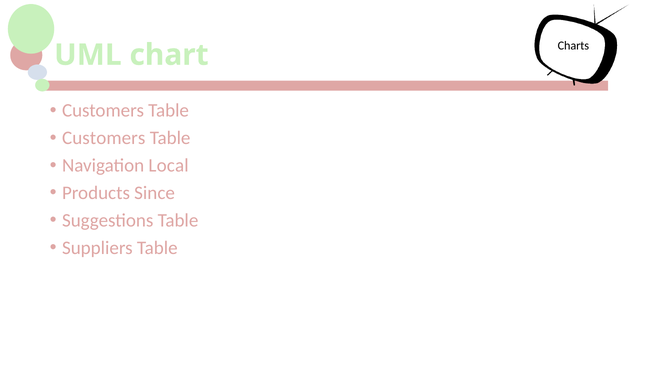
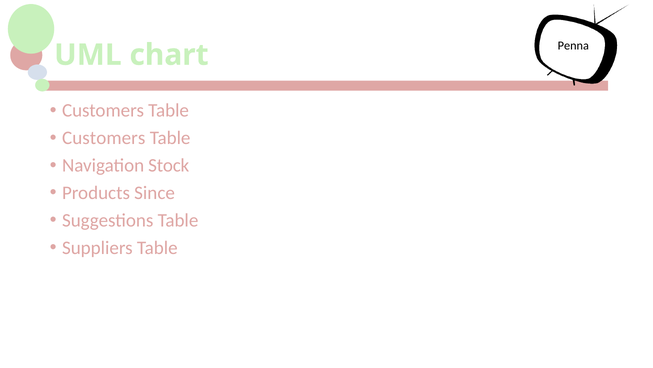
Charts: Charts -> Penna
Local: Local -> Stock
